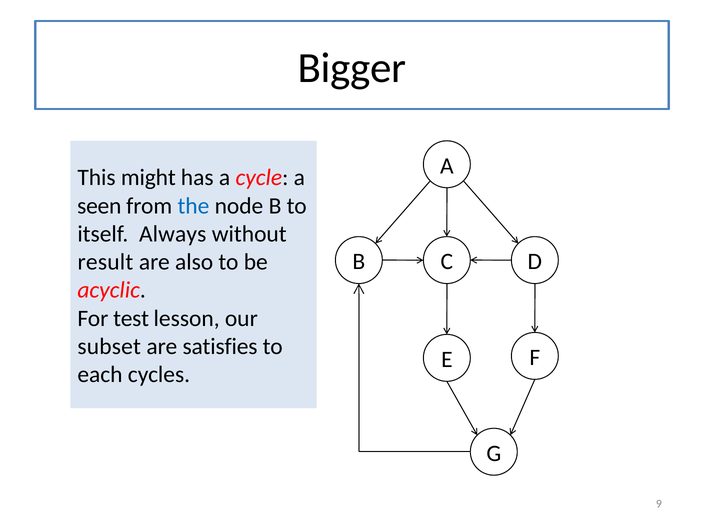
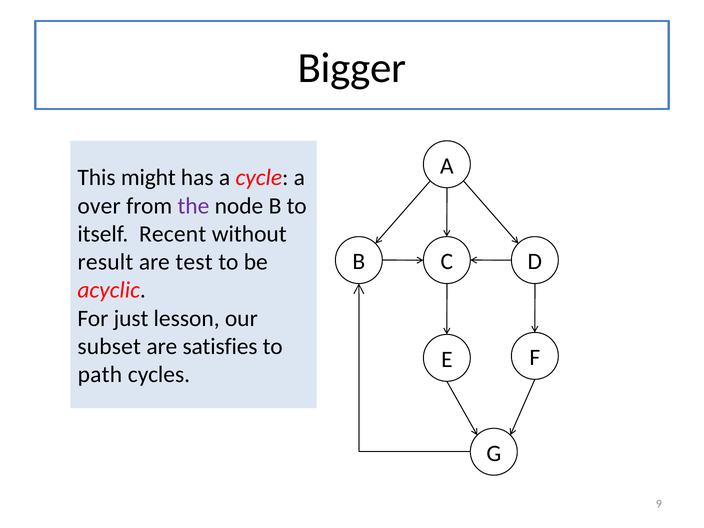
seen: seen -> over
the colour: blue -> purple
Always: Always -> Recent
also: also -> test
test: test -> just
each: each -> path
